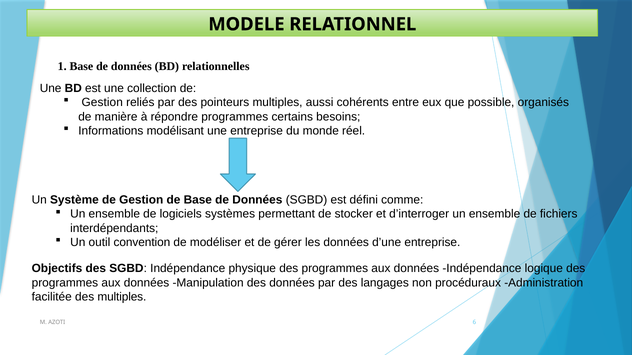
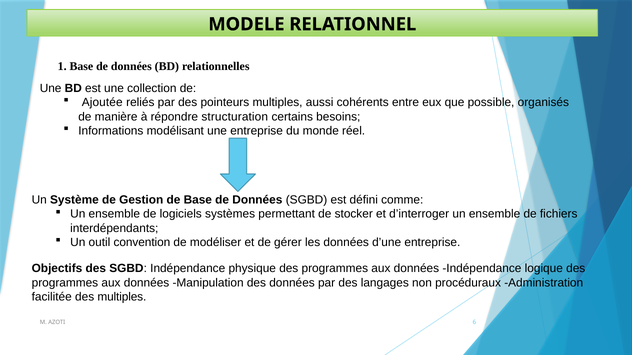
Gestion at (102, 103): Gestion -> Ajoutée
répondre programmes: programmes -> structuration
